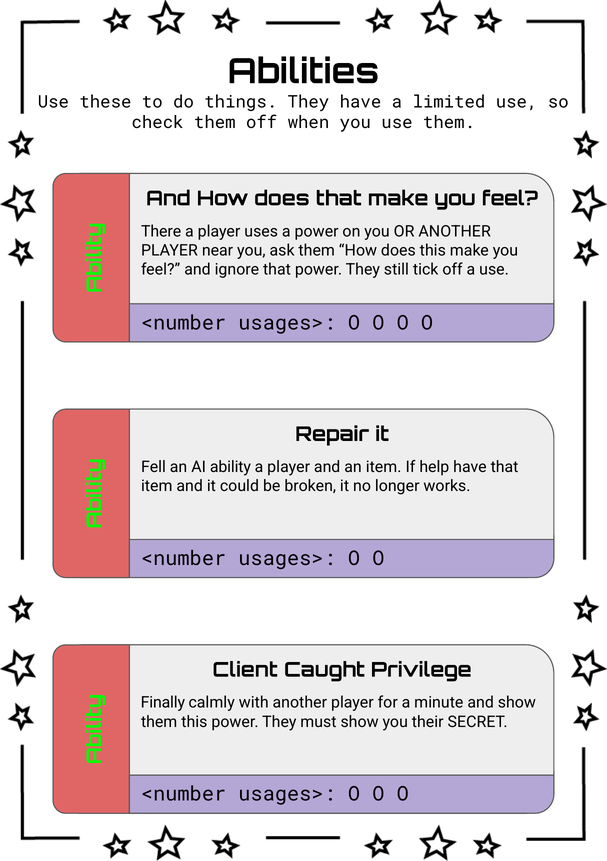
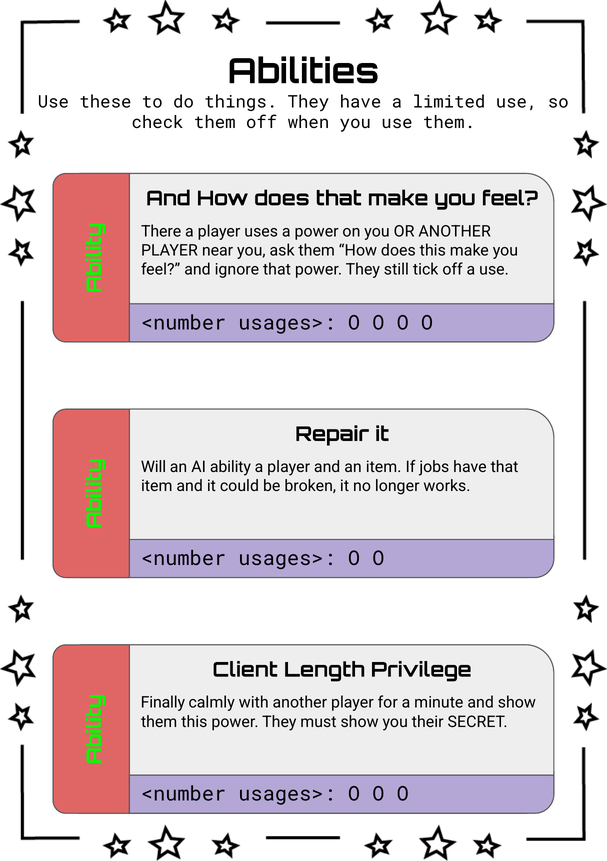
Fell: Fell -> Will
help: help -> jobs
Caught: Caught -> Length
